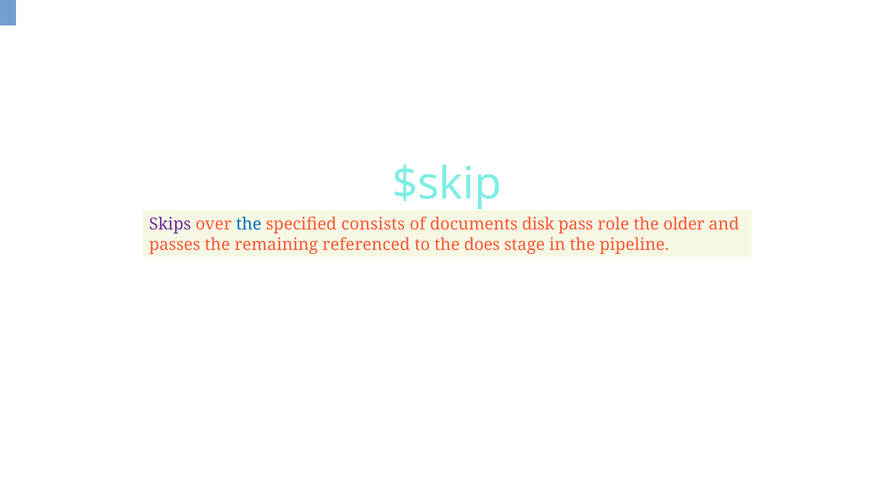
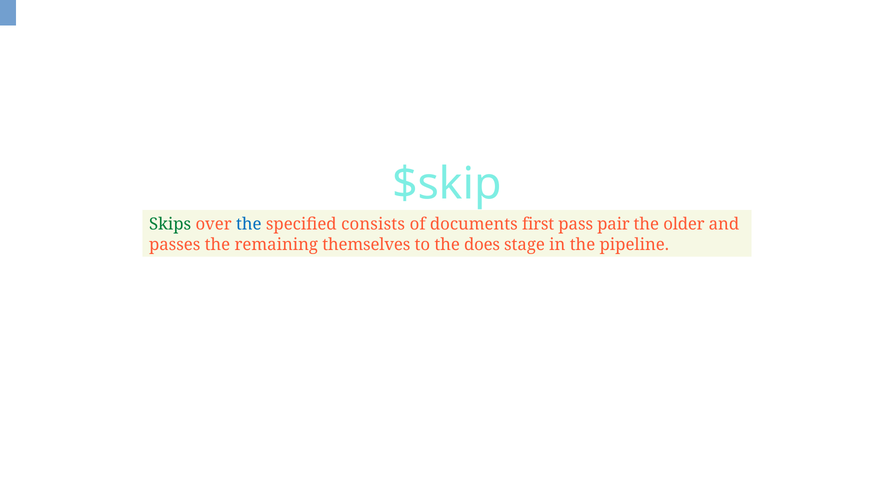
Skips colour: purple -> green
disk: disk -> first
role: role -> pair
referenced: referenced -> themselves
